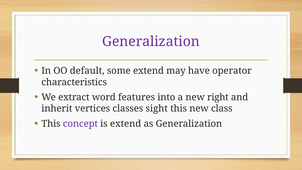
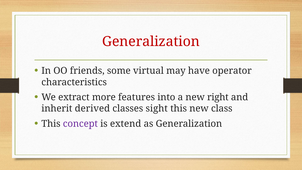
Generalization at (151, 41) colour: purple -> red
default: default -> friends
some extend: extend -> virtual
word: word -> more
vertices: vertices -> derived
